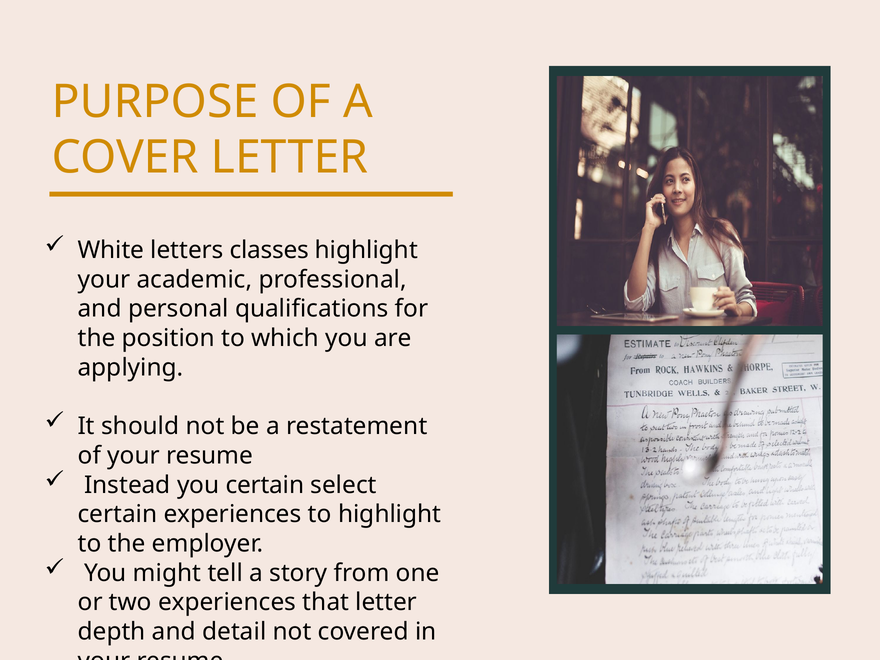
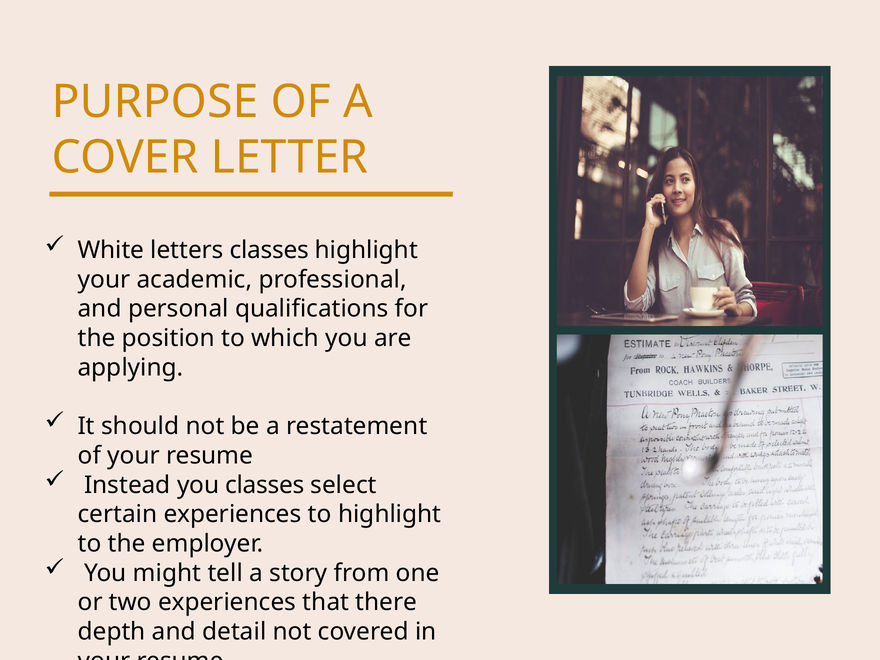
you certain: certain -> classes
that letter: letter -> there
